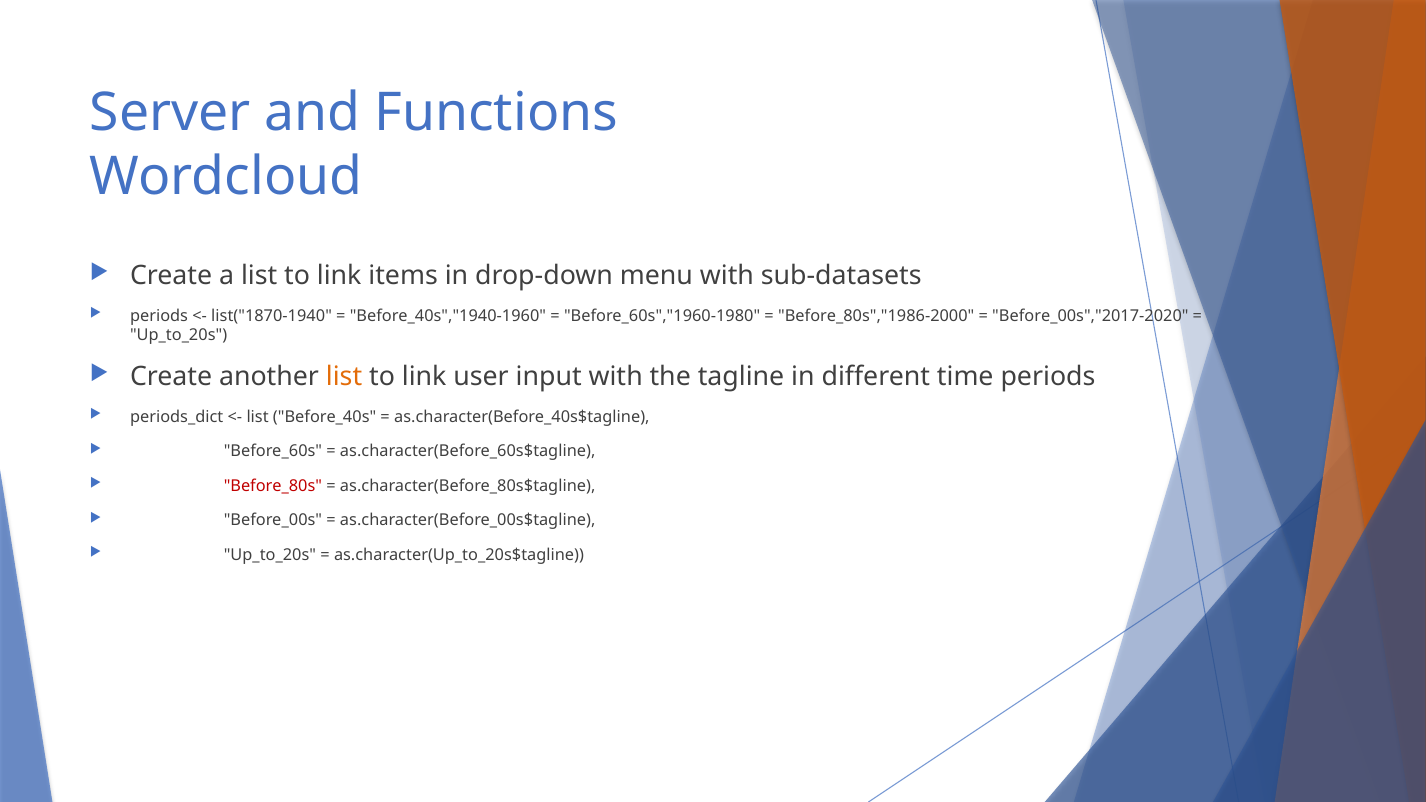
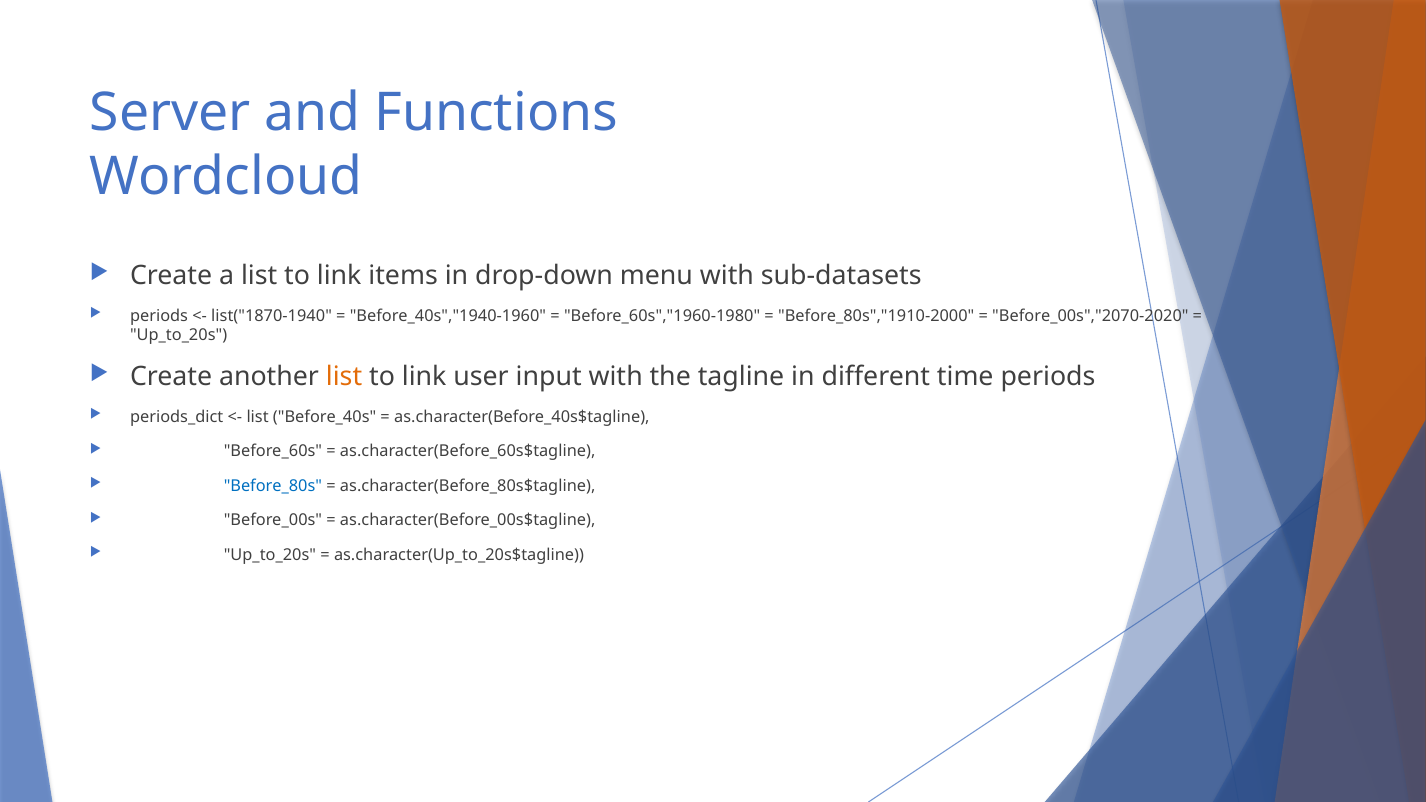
Before_80s","1986-2000: Before_80s","1986-2000 -> Before_80s","1910-2000
Before_00s","2017-2020: Before_00s","2017-2020 -> Before_00s","2070-2020
Before_80s colour: red -> blue
